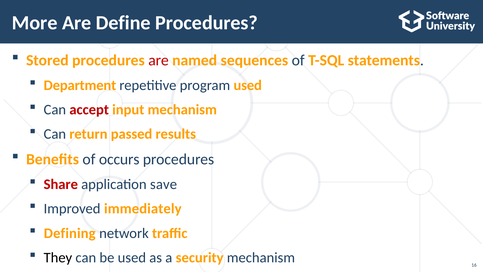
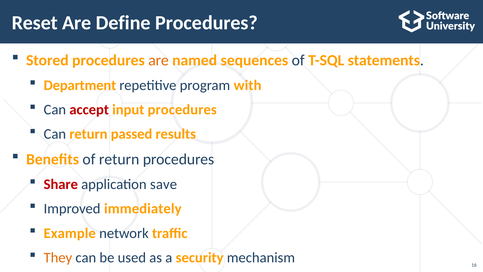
More: More -> Reset
are at (159, 60) colour: red -> orange
program used: used -> with
input mechanism: mechanism -> procedures
of occurs: occurs -> return
Defining: Defining -> Example
They colour: black -> orange
